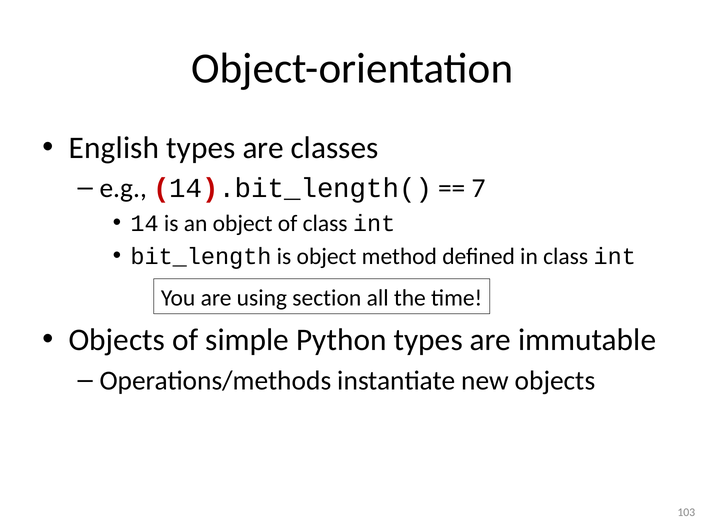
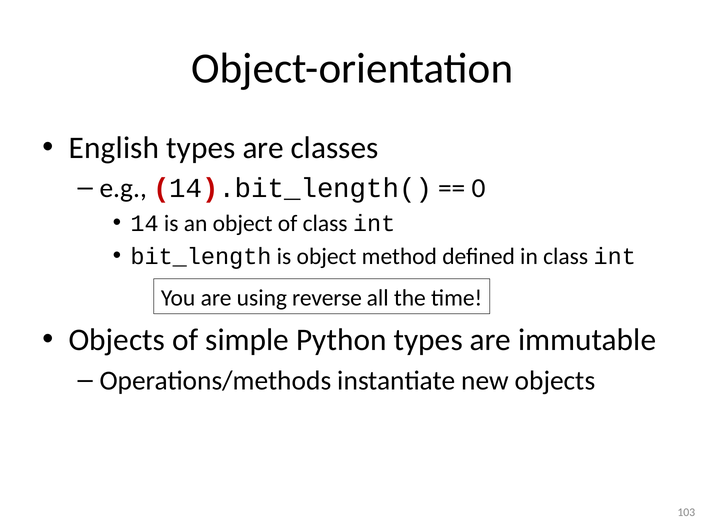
7: 7 -> 0
section: section -> reverse
